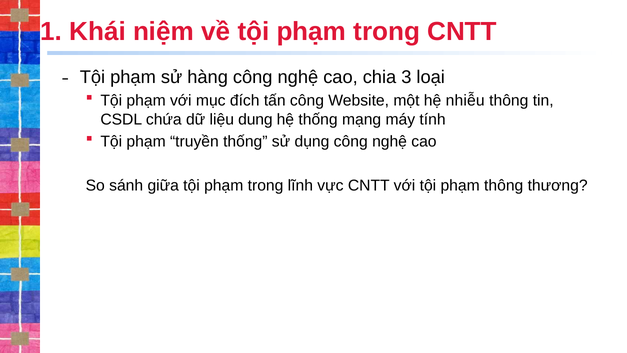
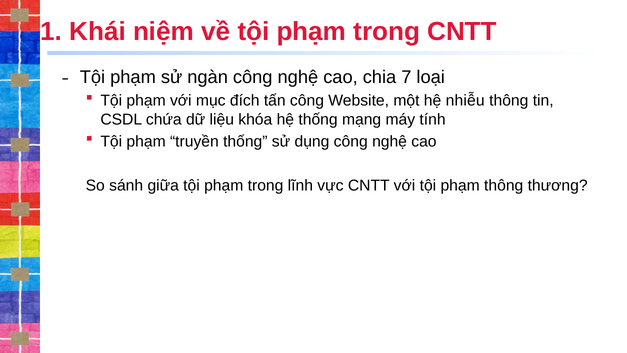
hàng: hàng -> ngàn
3: 3 -> 7
dung: dung -> khóa
